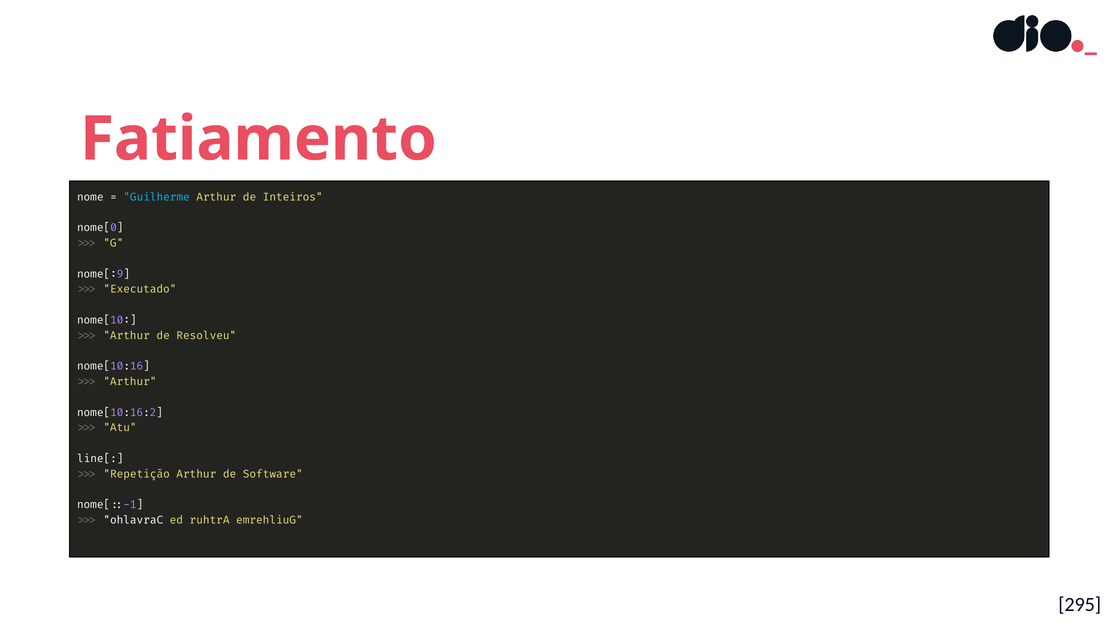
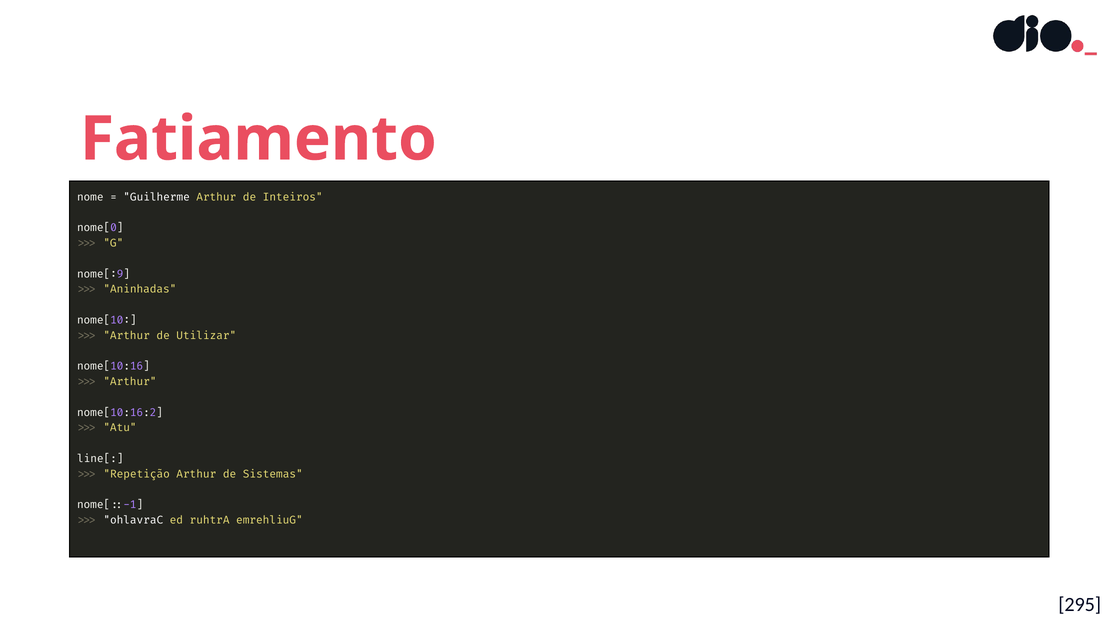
Guilherme colour: light blue -> white
Executado: Executado -> Aninhadas
Resolveu: Resolveu -> Utilizar
Software: Software -> Sistemas
